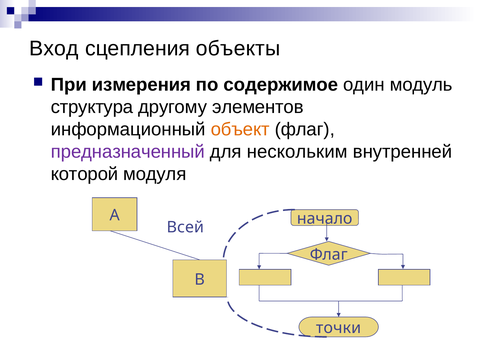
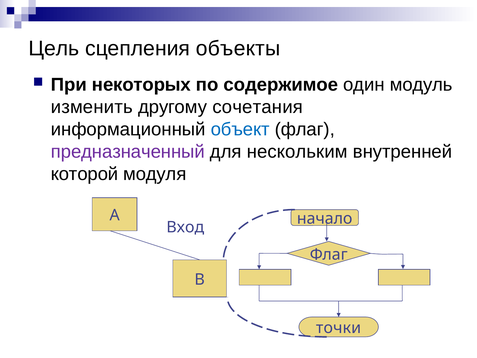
Вход: Вход -> Цель
измерения: измерения -> некоторых
структура: структура -> изменить
элементов: элементов -> сочетания
объект colour: orange -> blue
Всей: Всей -> Вход
